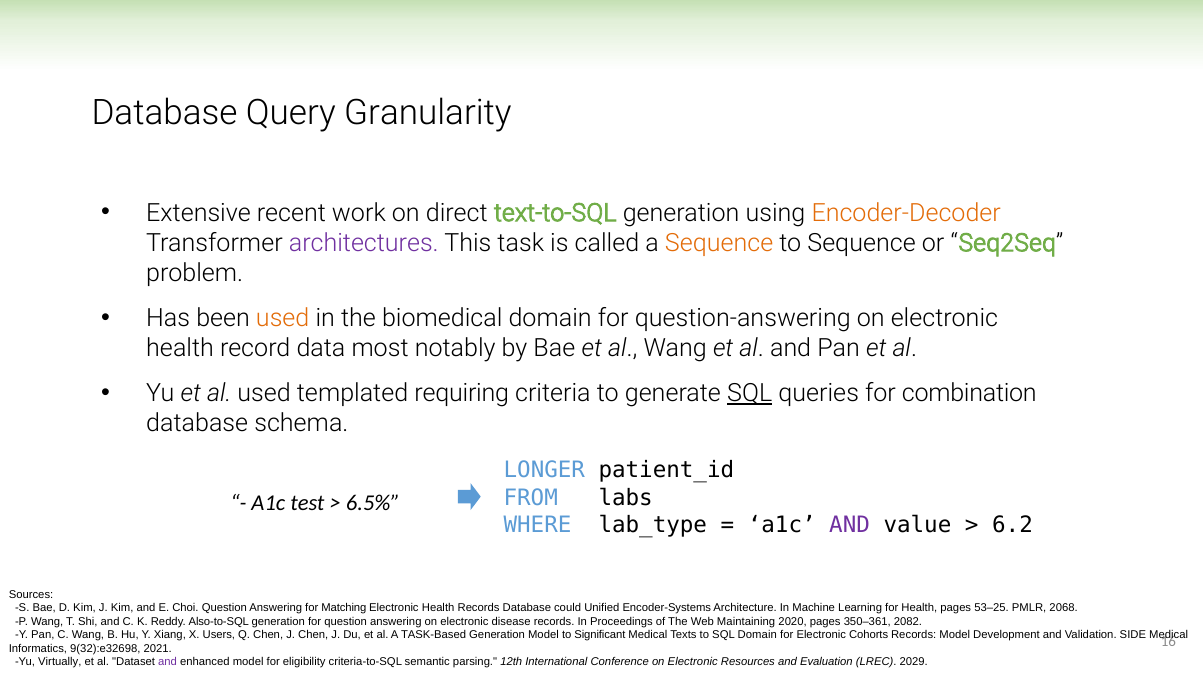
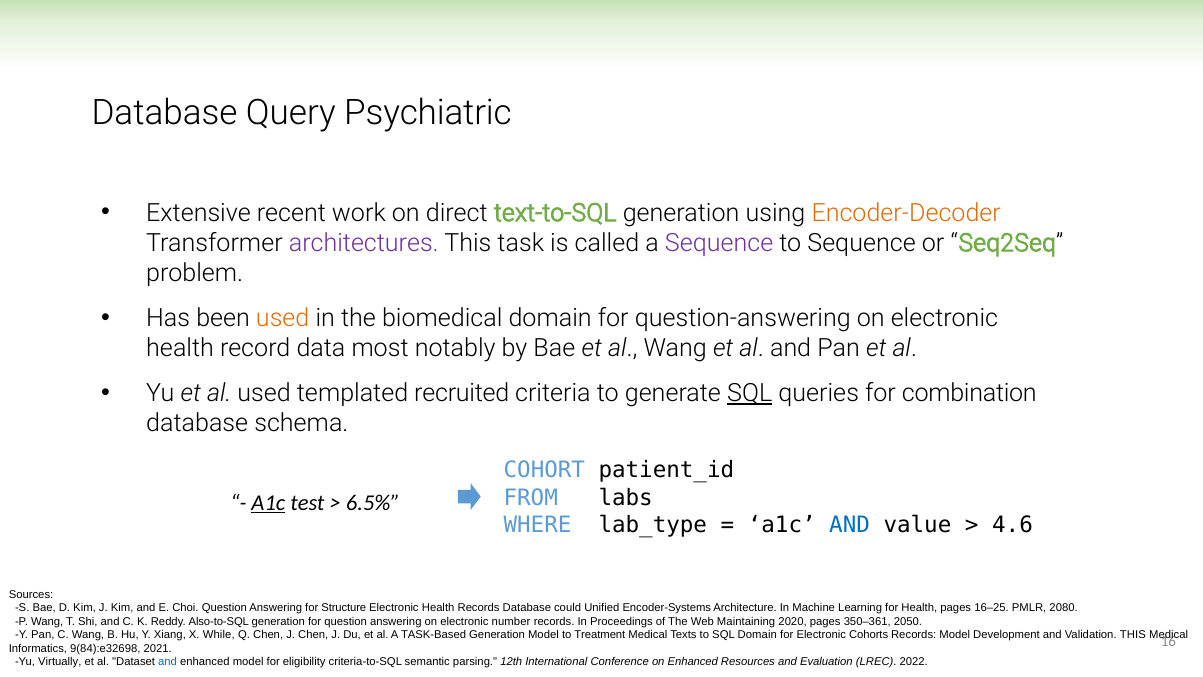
Granularity: Granularity -> Psychiatric
Sequence at (719, 243) colour: orange -> purple
requiring: requiring -> recruited
LONGER: LONGER -> COHORT
A1c at (268, 502) underline: none -> present
AND at (850, 524) colour: purple -> blue
6.2: 6.2 -> 4.6
Matching: Matching -> Structure
53–25: 53–25 -> 16–25
2068: 2068 -> 2080
disease: disease -> number
2082: 2082 -> 2050
Users: Users -> While
Significant: Significant -> Treatment
Validation SIDE: SIDE -> THIS
9(32):e32698: 9(32):e32698 -> 9(84):e32698
and at (168, 662) colour: purple -> blue
Conference on Electronic: Electronic -> Enhanced
2029: 2029 -> 2022
